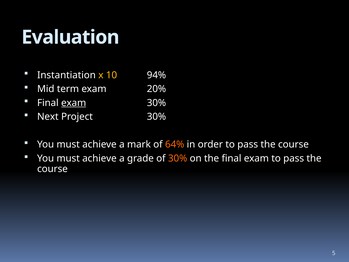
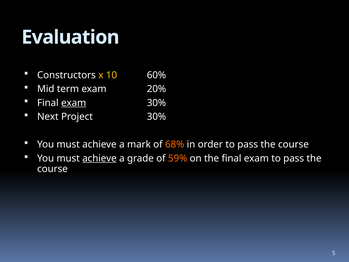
Instantiation: Instantiation -> Constructors
94%: 94% -> 60%
64%: 64% -> 68%
achieve at (99, 158) underline: none -> present
of 30%: 30% -> 59%
